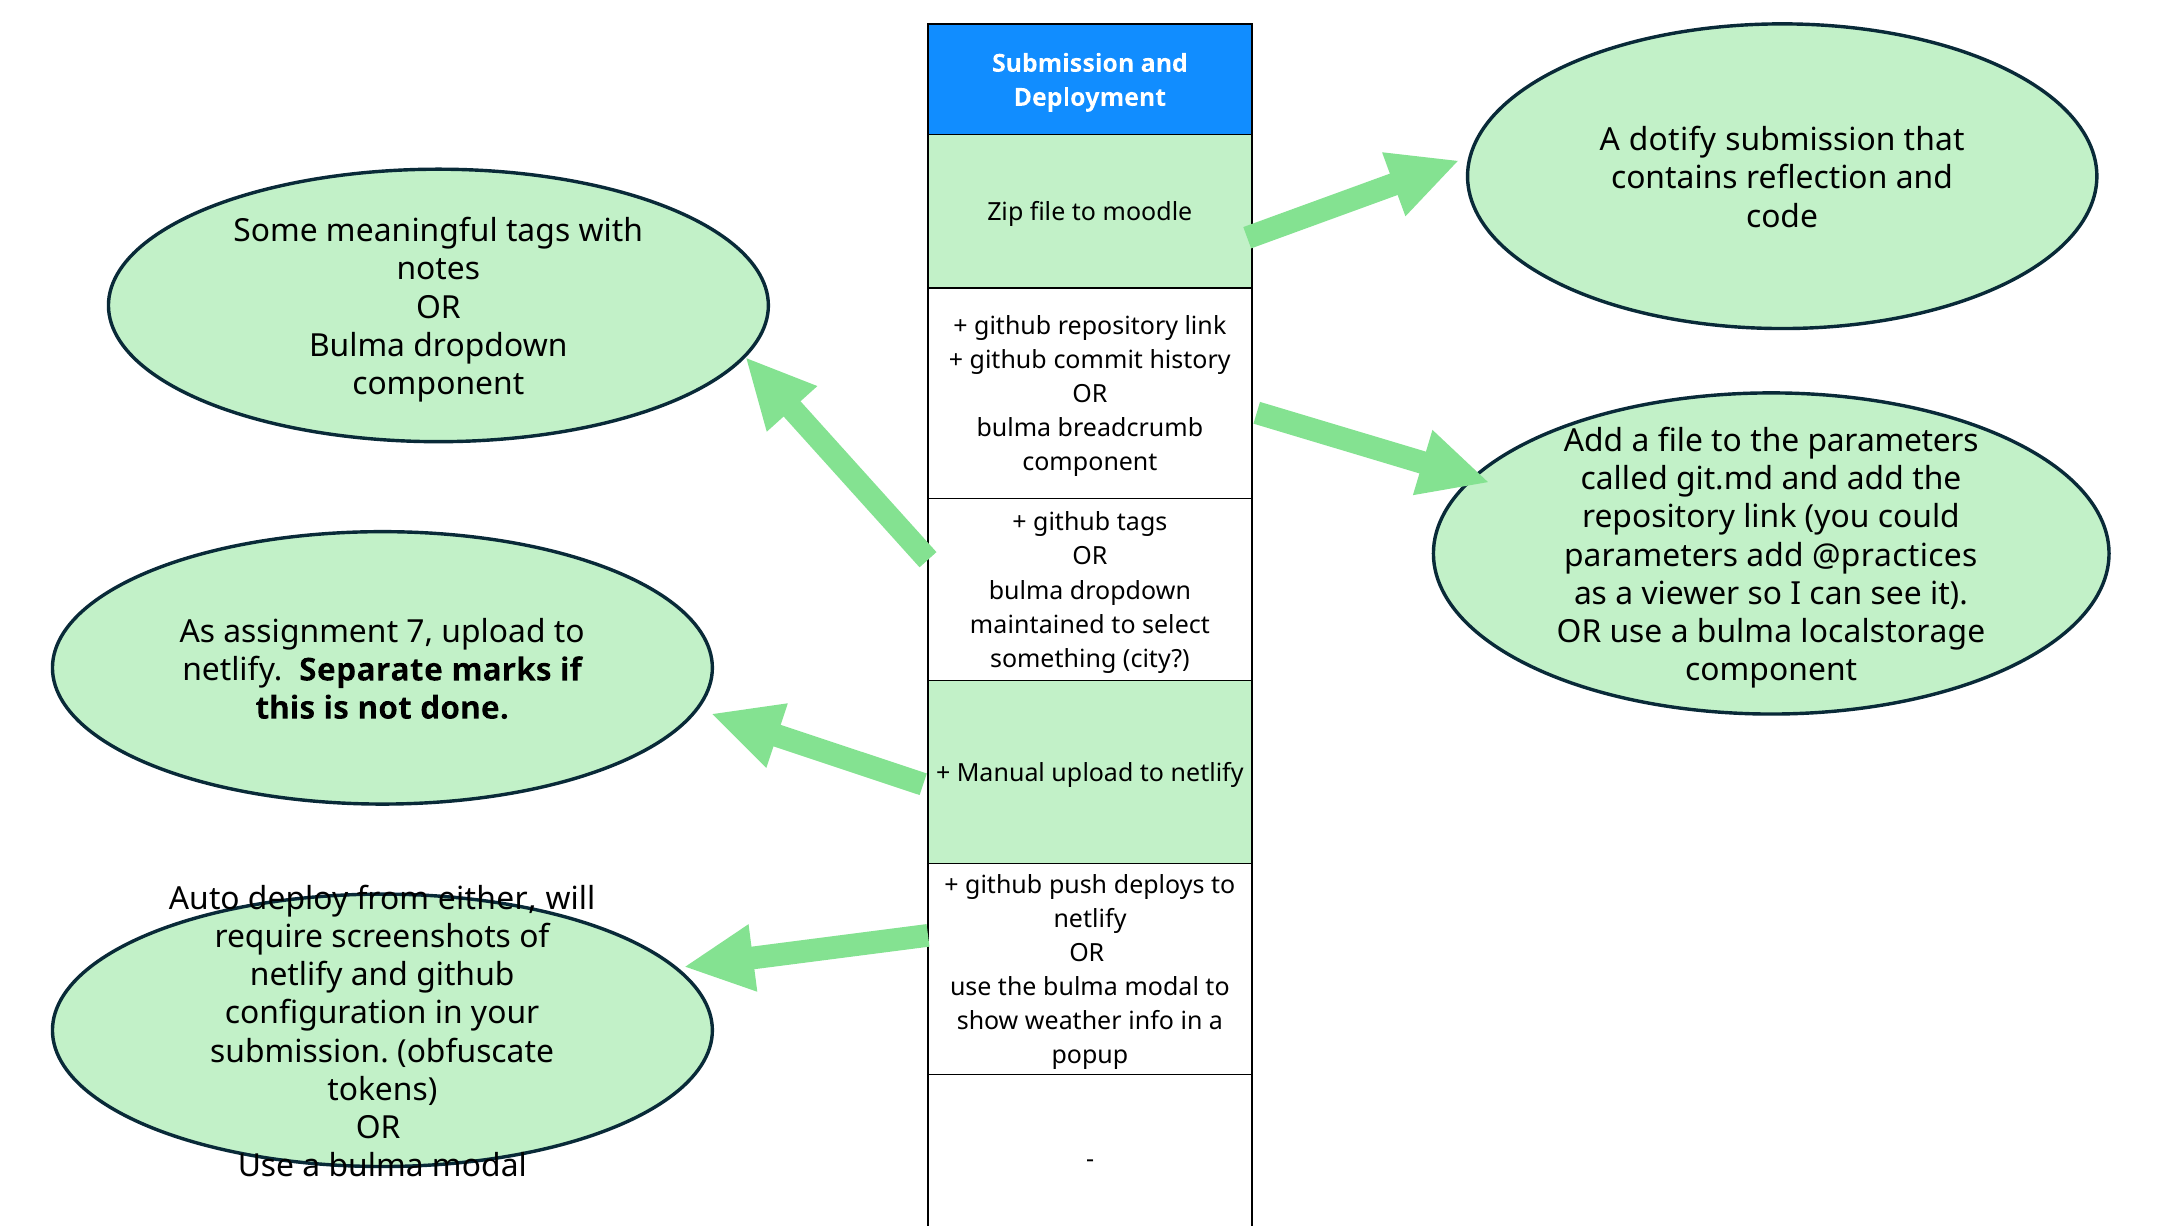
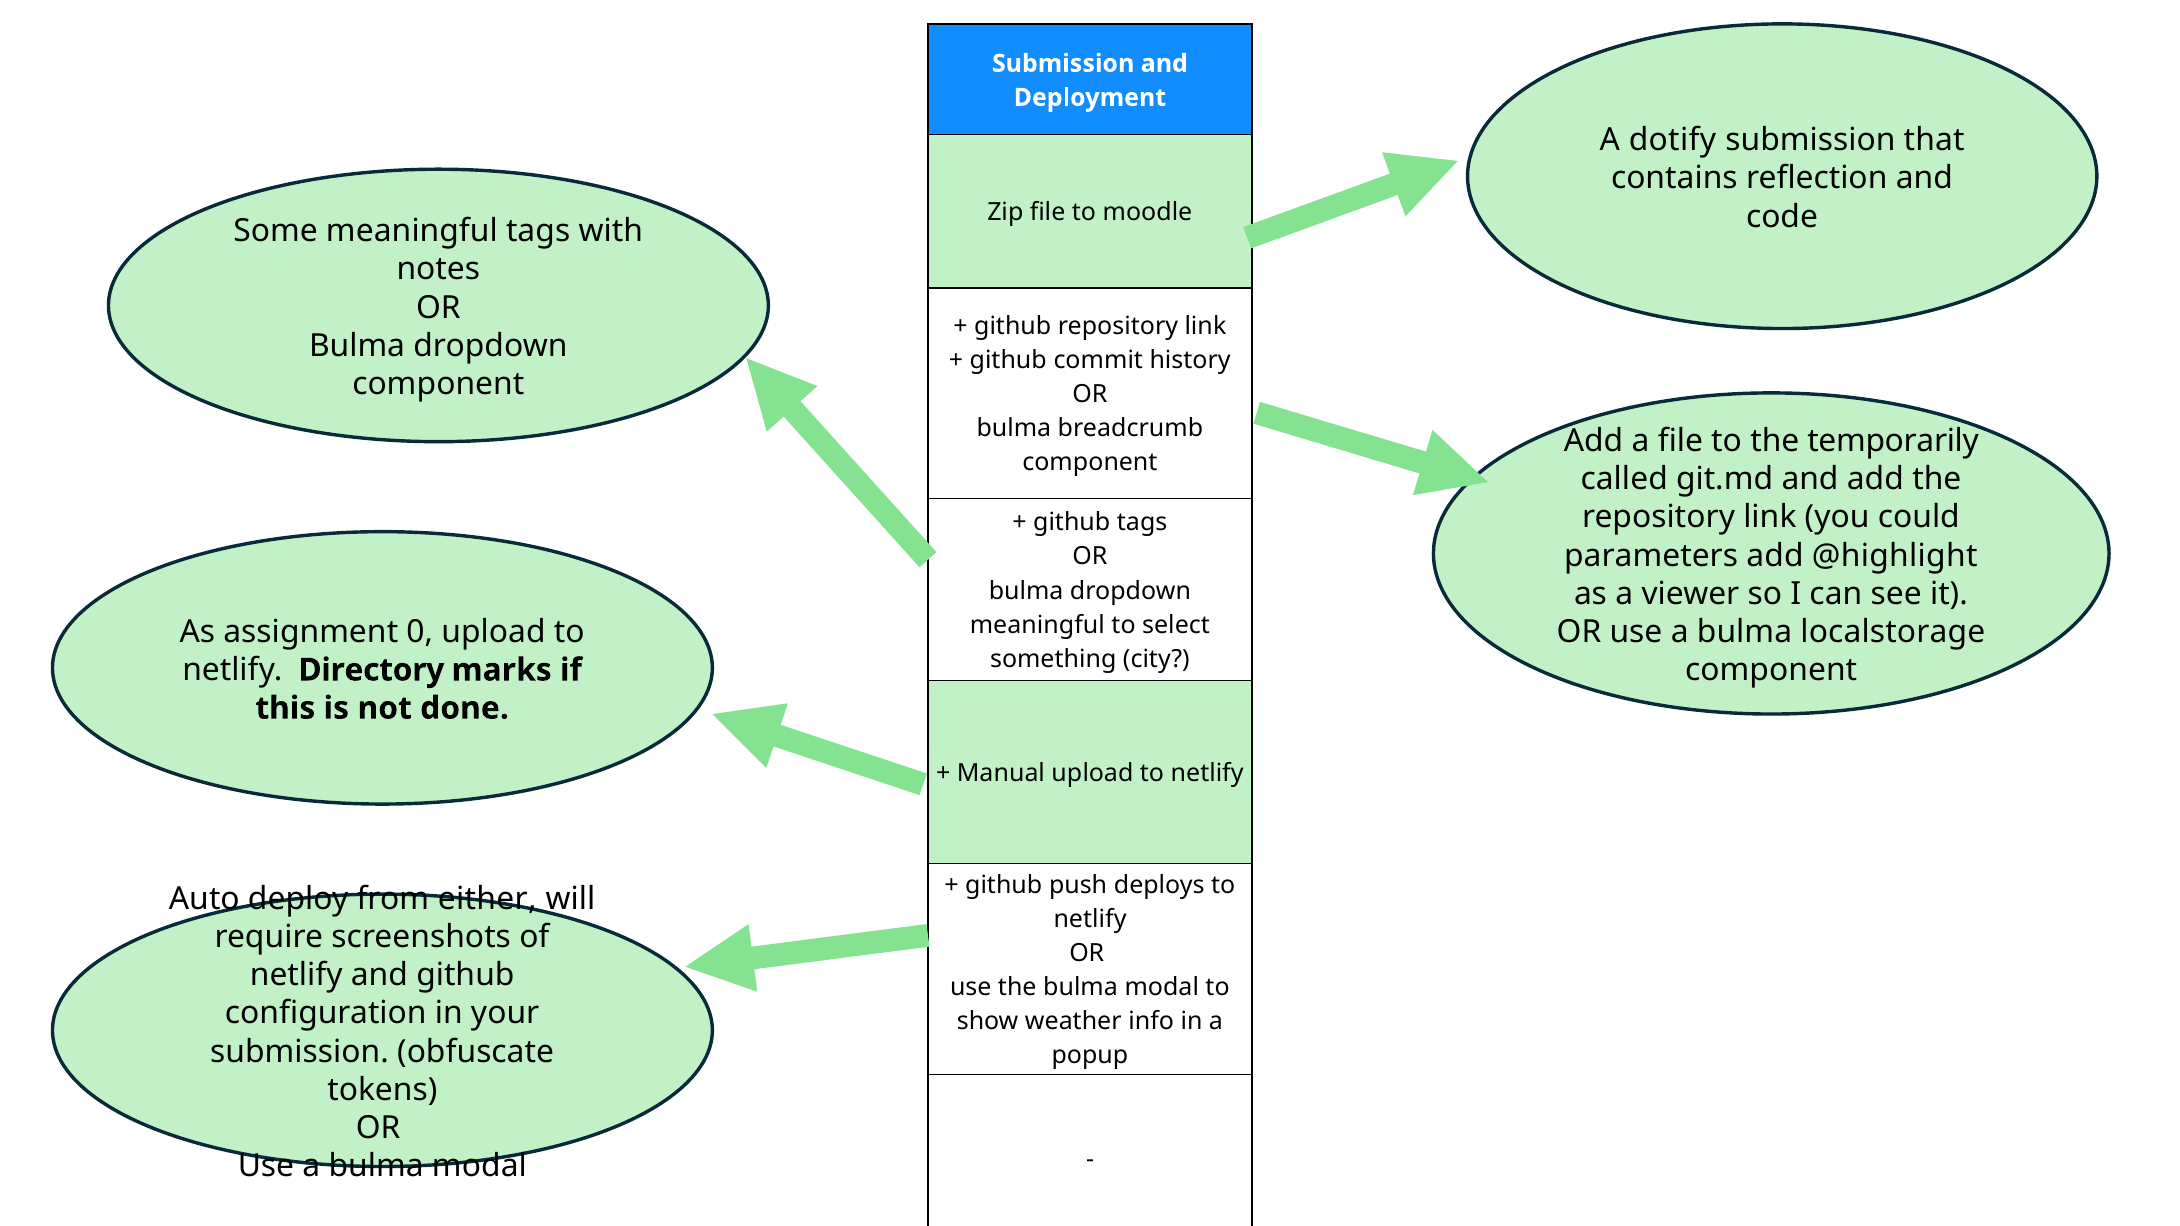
the parameters: parameters -> temporarily
@practices: @practices -> @highlight
maintained at (1037, 625): maintained -> meaningful
7: 7 -> 0
Separate: Separate -> Directory
